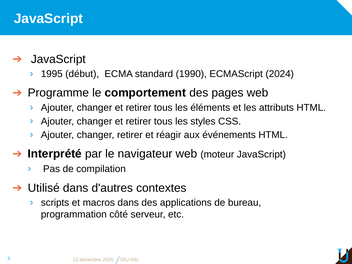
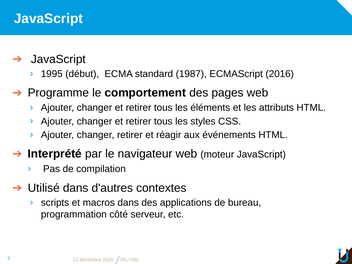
1990: 1990 -> 1987
2024: 2024 -> 2016
